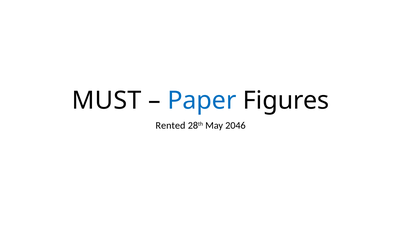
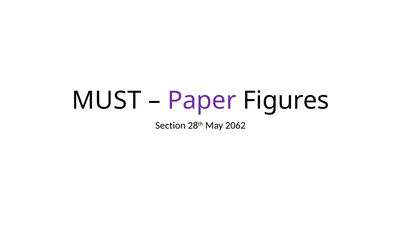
Paper colour: blue -> purple
Rented: Rented -> Section
2046: 2046 -> 2062
